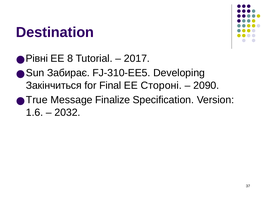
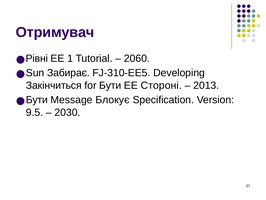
Destination: Destination -> Отримувач
8: 8 -> 1
2017: 2017 -> 2060
for Final: Final -> Бути
2090: 2090 -> 2013
True at (37, 100): True -> Бути
Finalize: Finalize -> Блокує
1.6: 1.6 -> 9.5
2032: 2032 -> 2030
